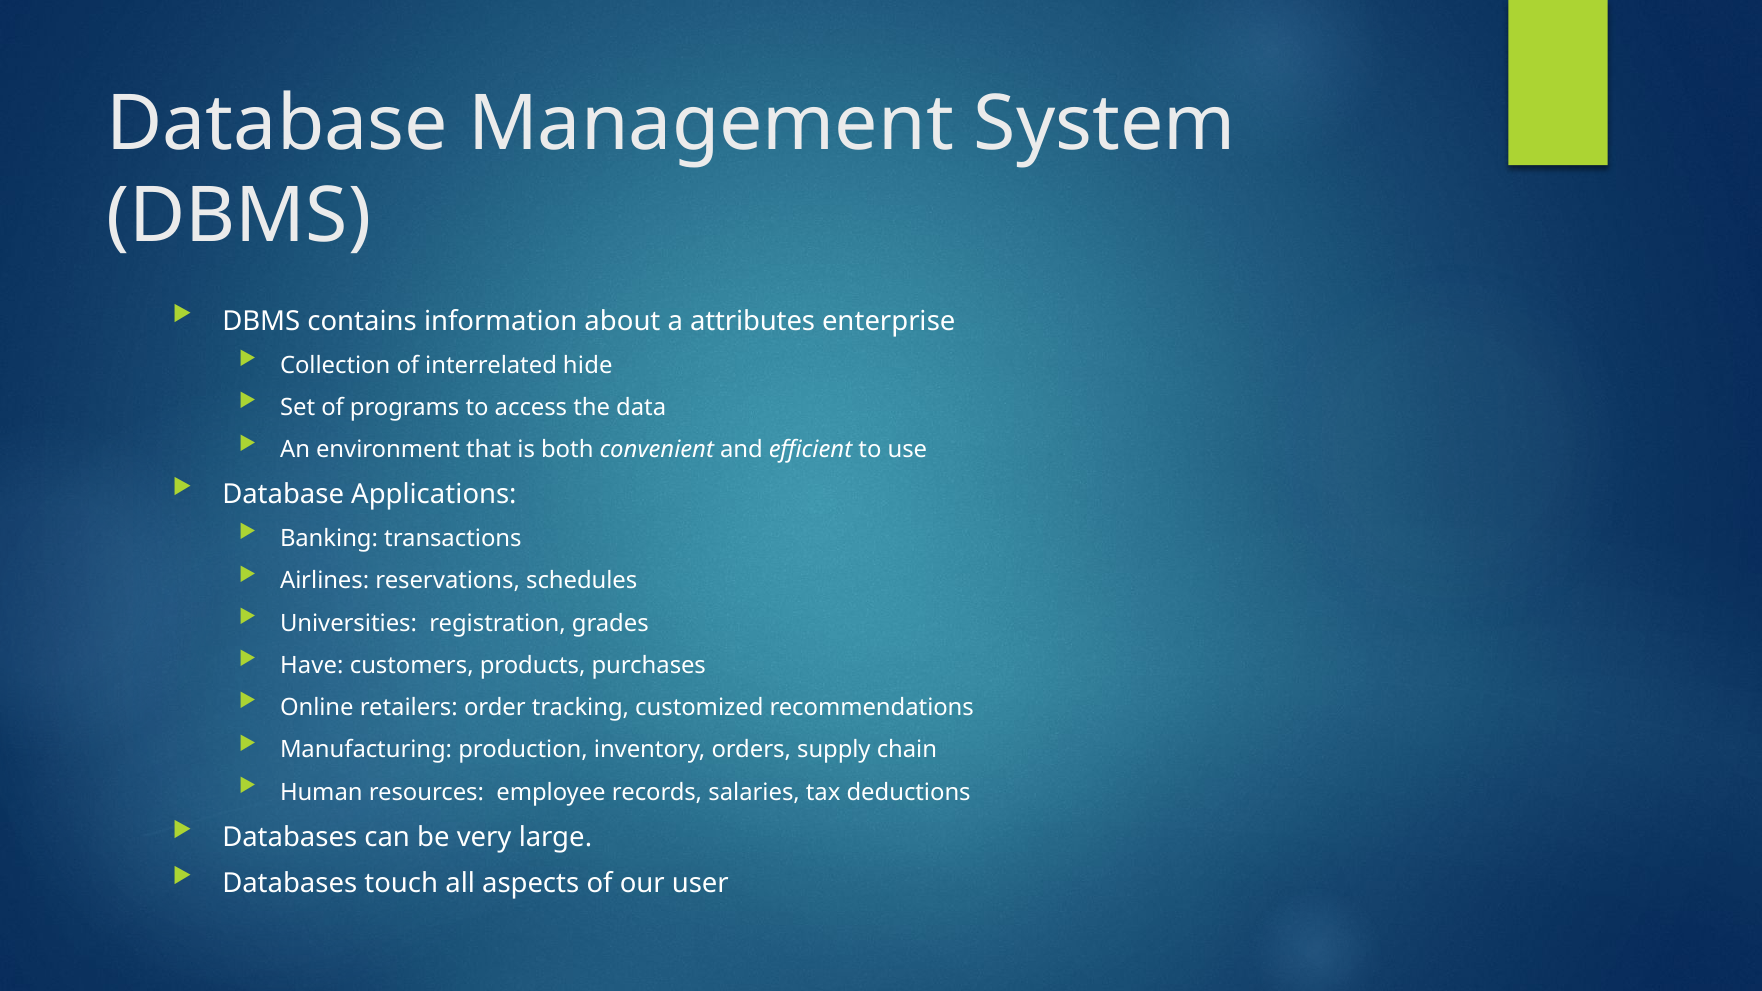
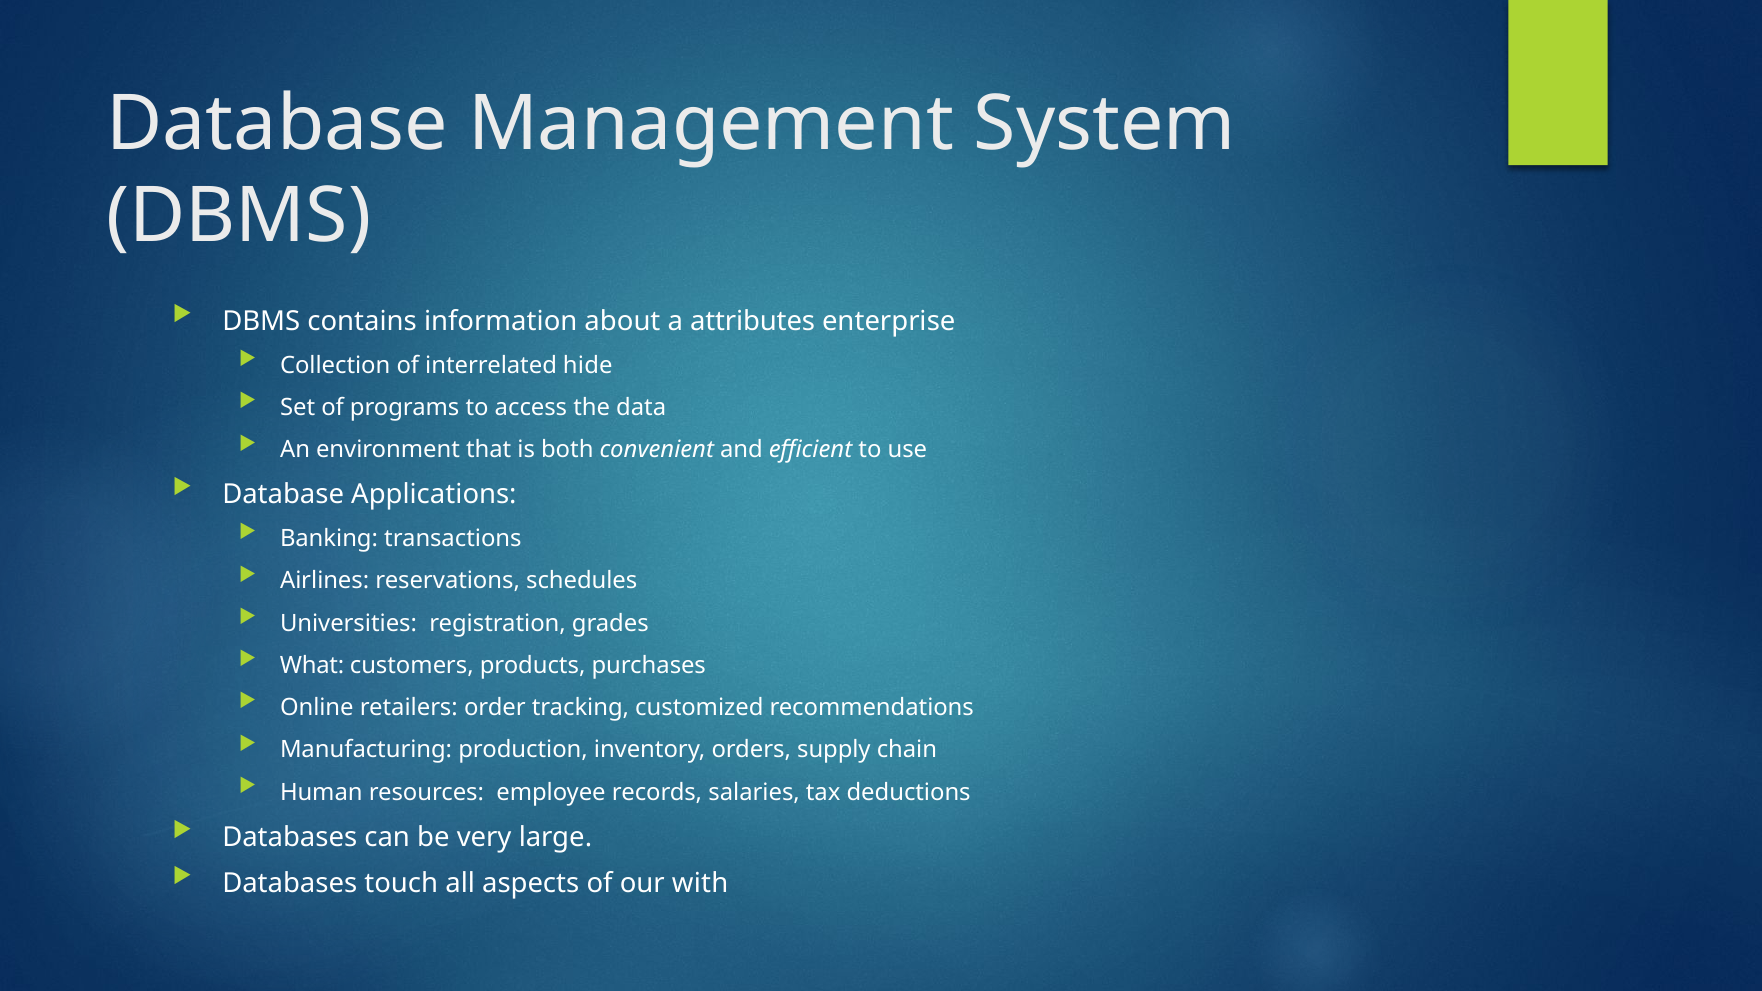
Have: Have -> What
user: user -> with
